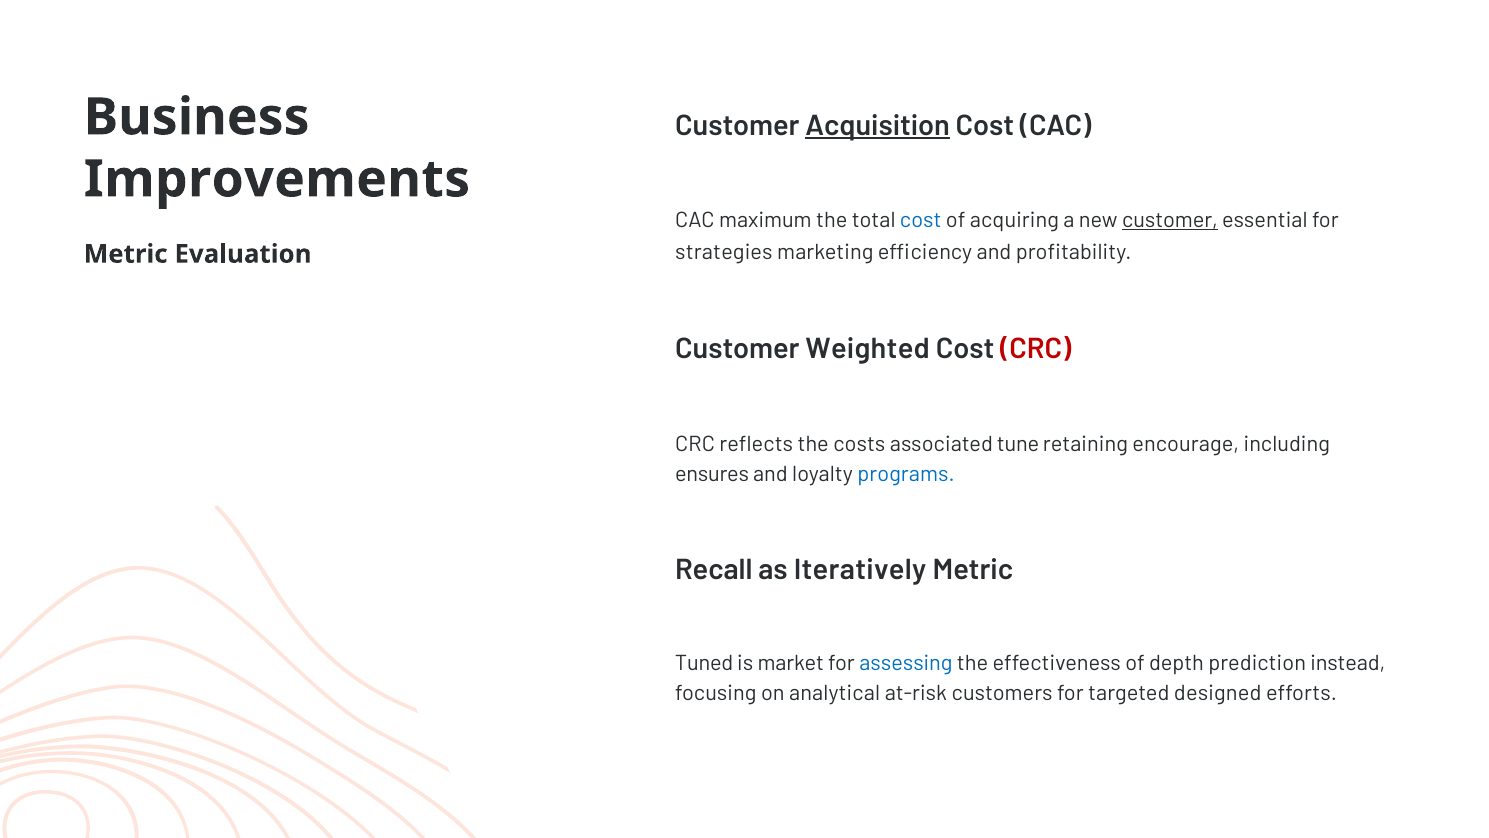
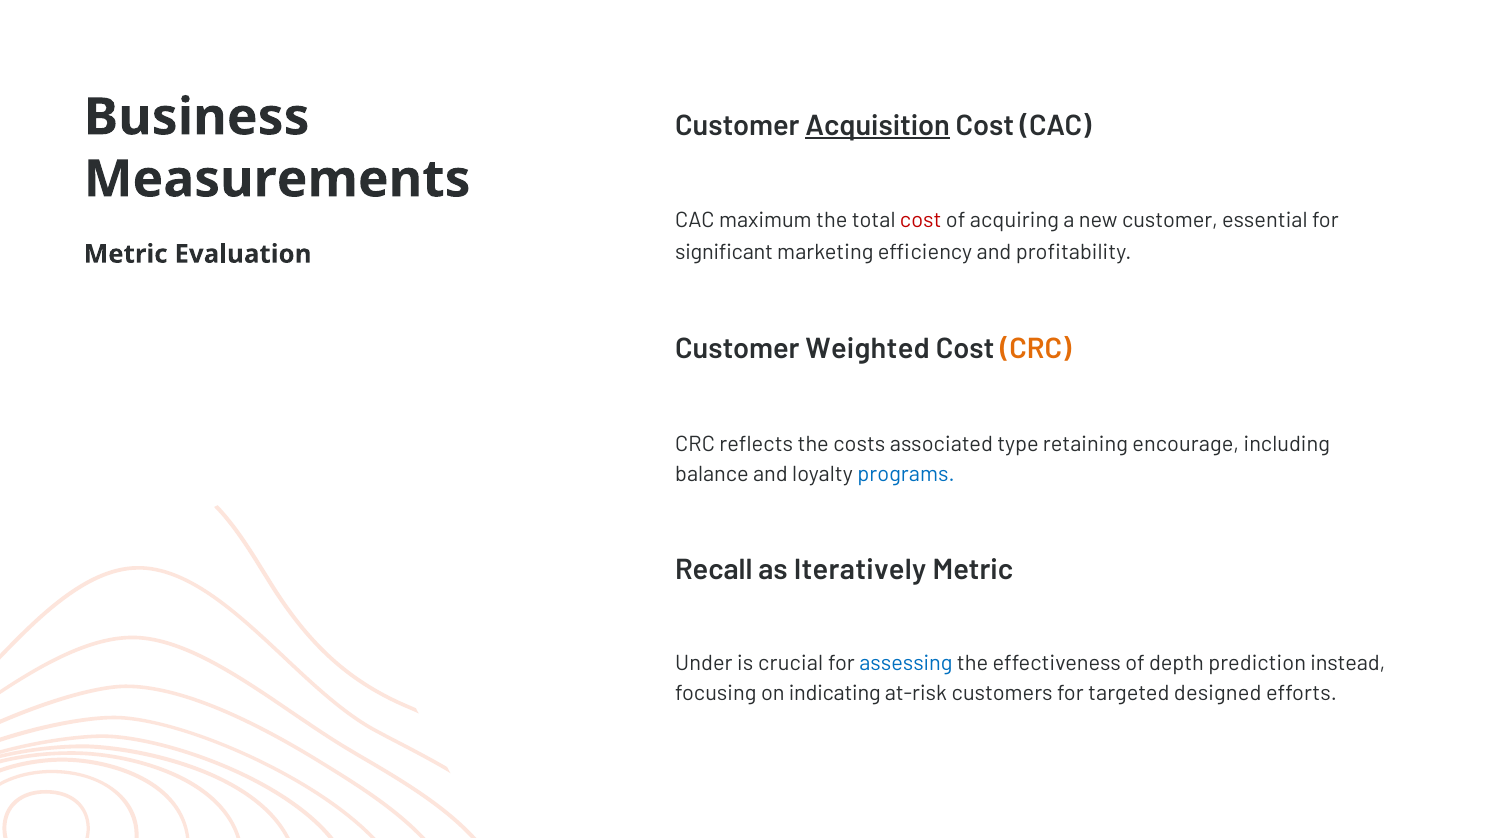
Improvements: Improvements -> Measurements
cost at (921, 220) colour: blue -> red
customer at (1170, 220) underline: present -> none
strategies: strategies -> significant
CRC at (1036, 349) colour: red -> orange
tune: tune -> type
ensures: ensures -> balance
Tuned: Tuned -> Under
market: market -> crucial
analytical: analytical -> indicating
